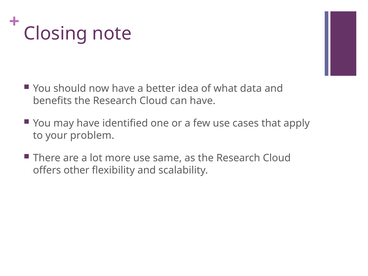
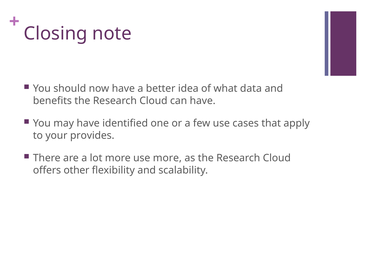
problem: problem -> provides
use same: same -> more
